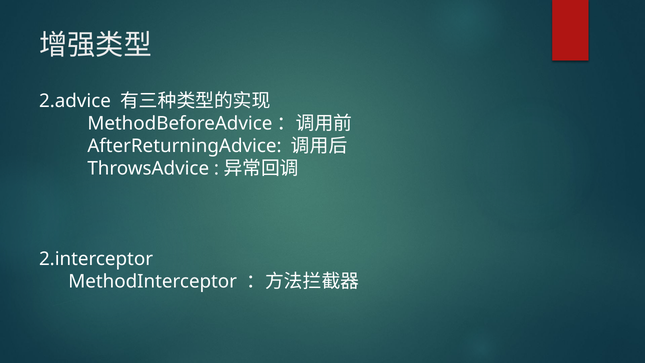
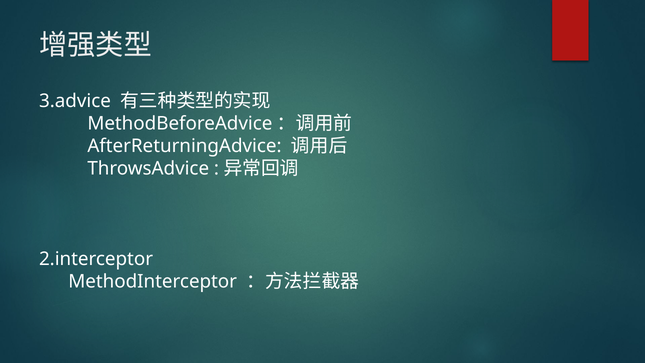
2.advice: 2.advice -> 3.advice
